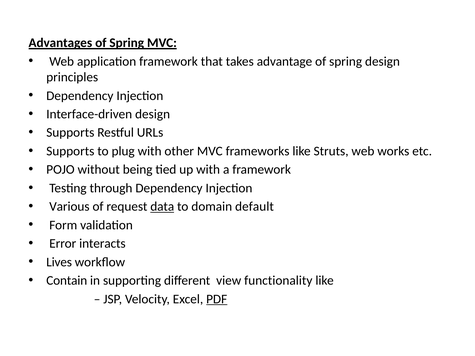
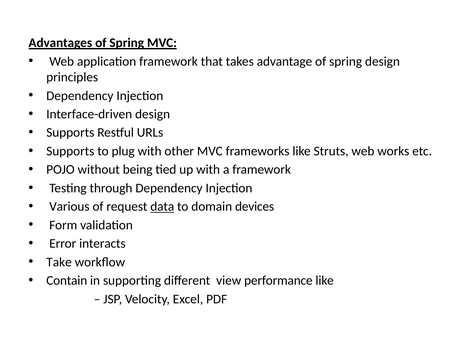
default: default -> devices
Lives: Lives -> Take
functionality: functionality -> performance
PDF underline: present -> none
